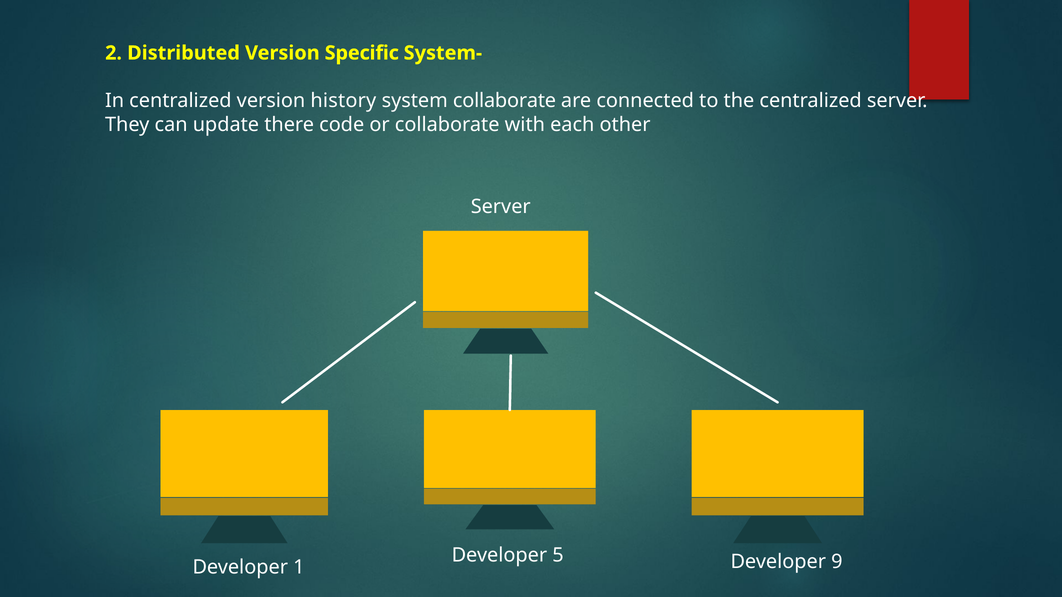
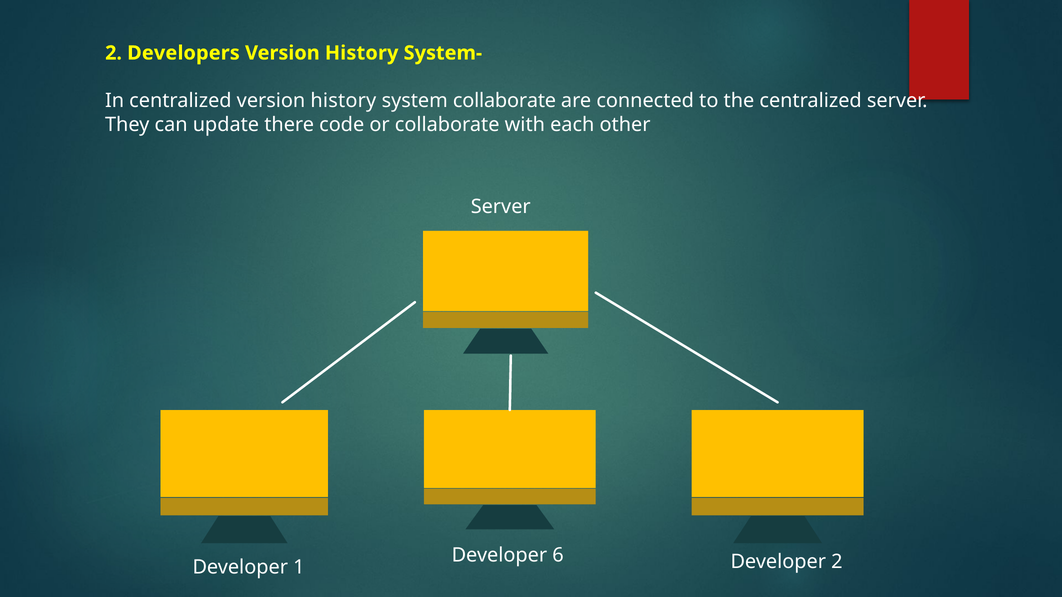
Distributed: Distributed -> Developers
Specific at (362, 53): Specific -> History
5: 5 -> 6
Developer 9: 9 -> 2
